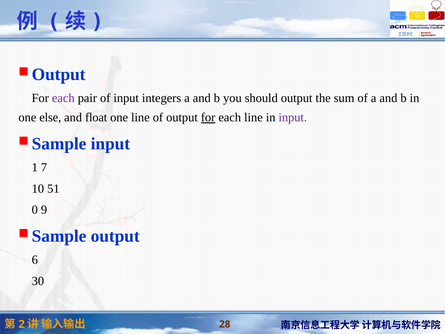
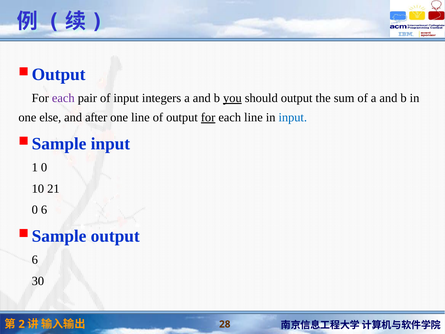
you underline: none -> present
float: float -> after
input at (293, 117) colour: purple -> blue
1 7: 7 -> 0
51: 51 -> 21
0 9: 9 -> 6
